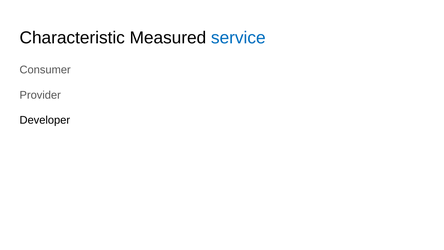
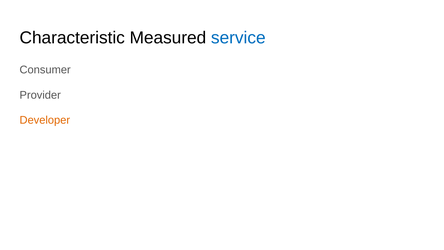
Developer colour: black -> orange
